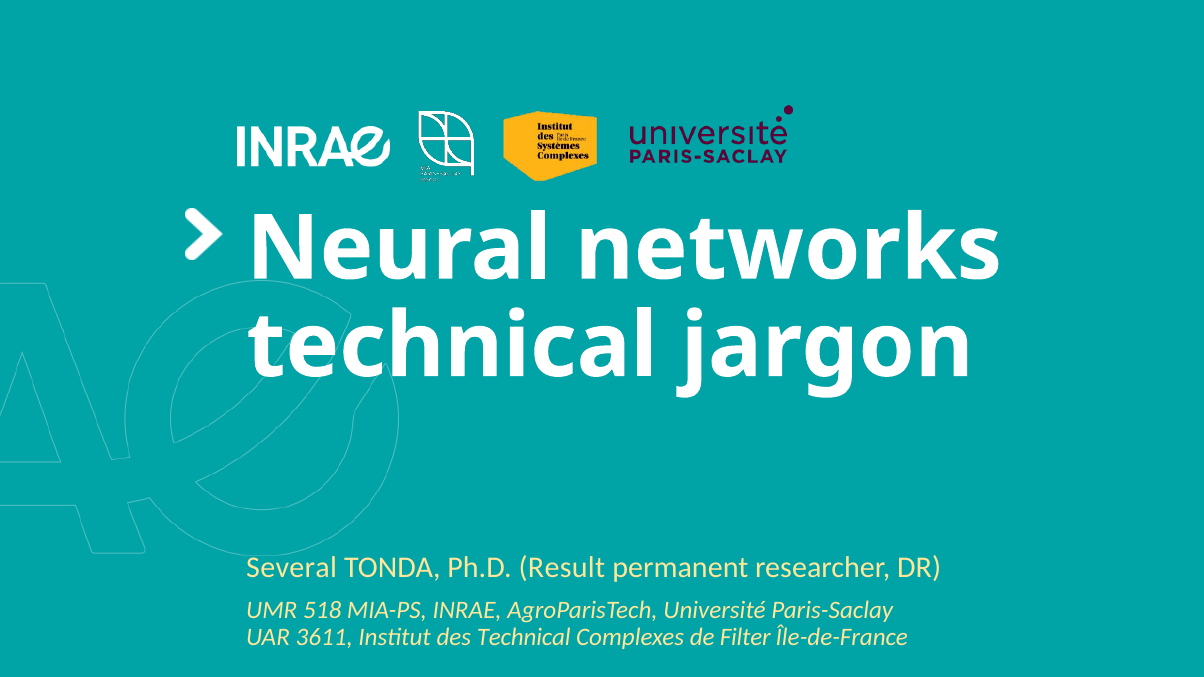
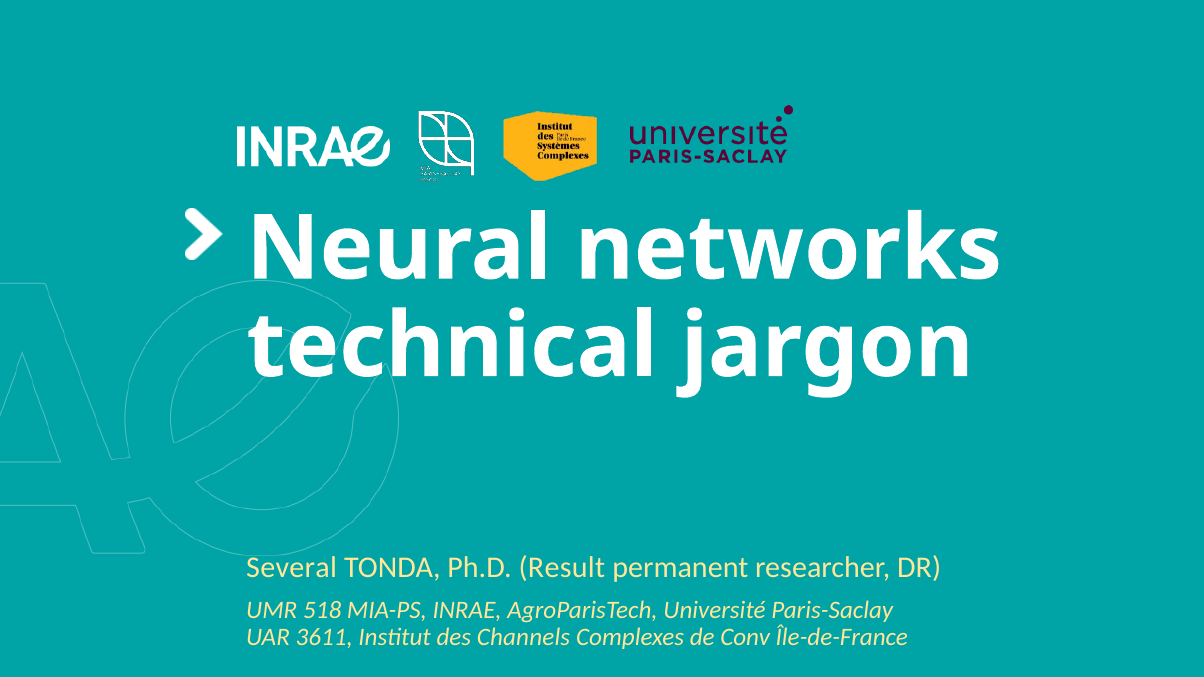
des Technical: Technical -> Channels
Filter: Filter -> Conv
